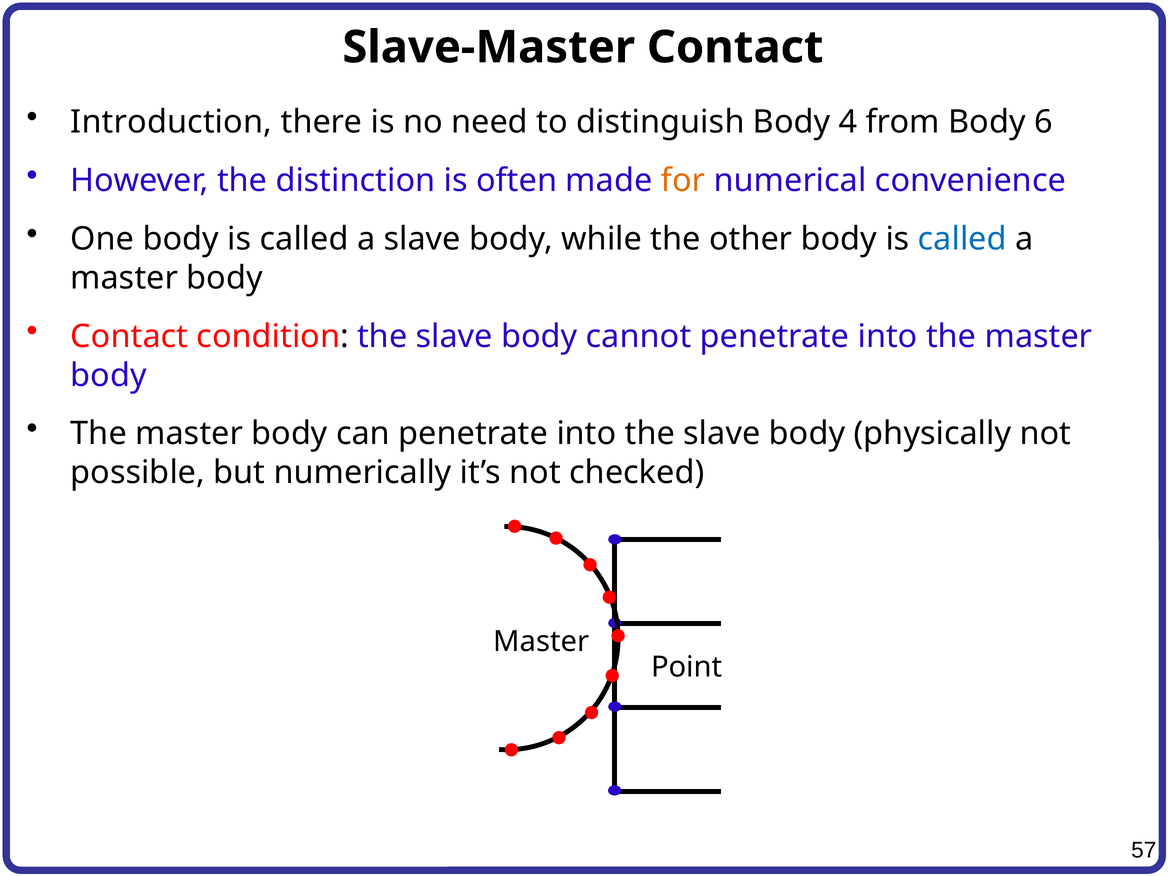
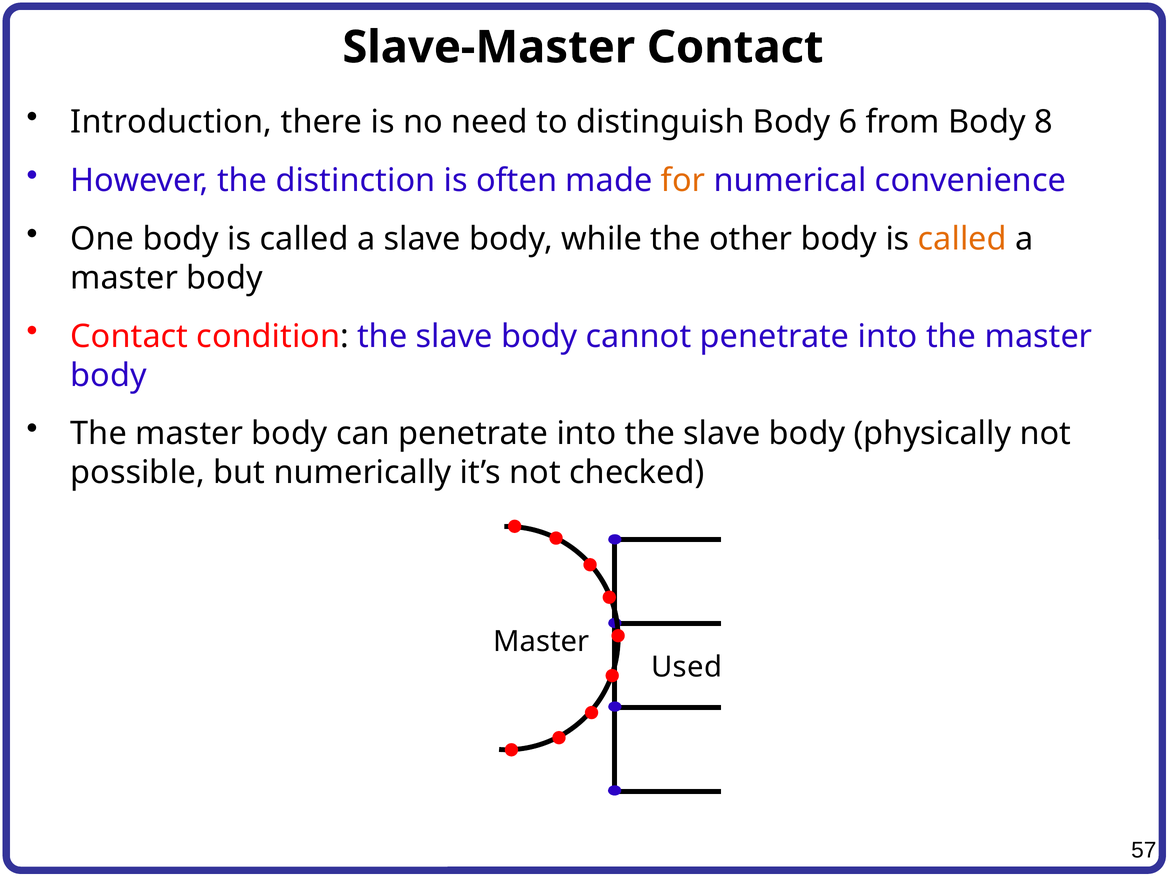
4: 4 -> 6
6: 6 -> 8
called at (962, 239) colour: blue -> orange
Point: Point -> Used
